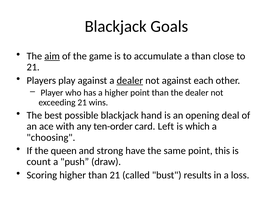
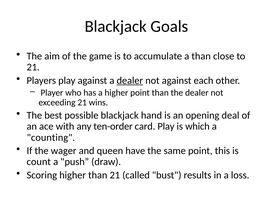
aim underline: present -> none
card Left: Left -> Play
choosing: choosing -> counting
queen: queen -> wager
strong: strong -> queen
